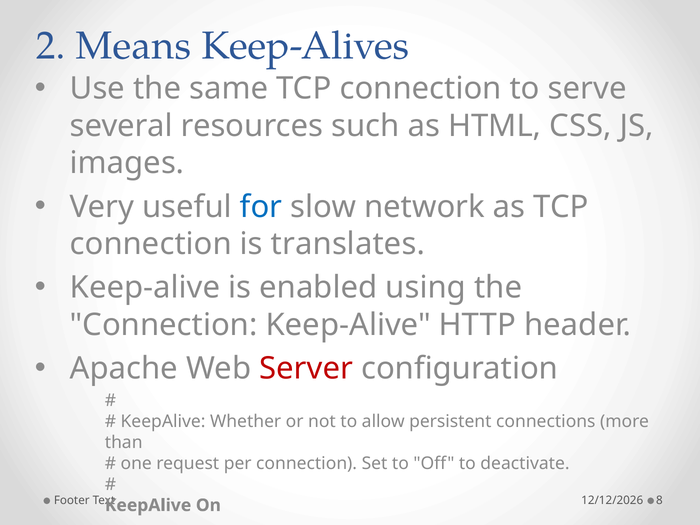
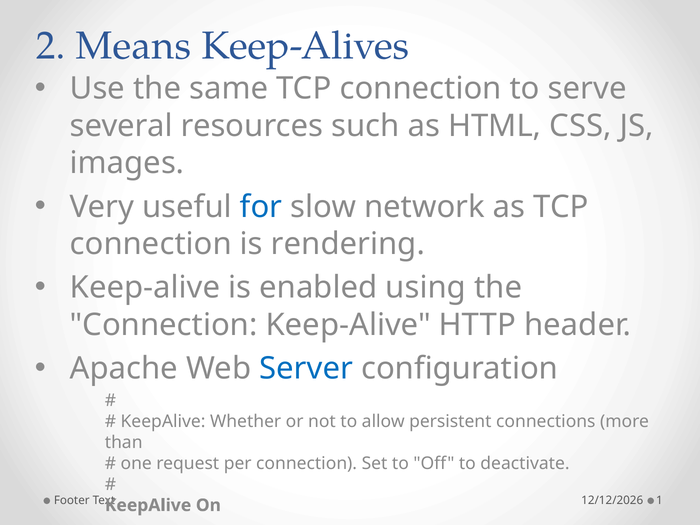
translates: translates -> rendering
Server colour: red -> blue
8: 8 -> 1
